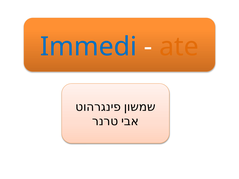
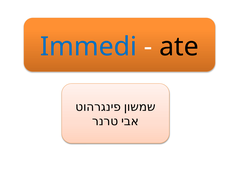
ate colour: orange -> black
